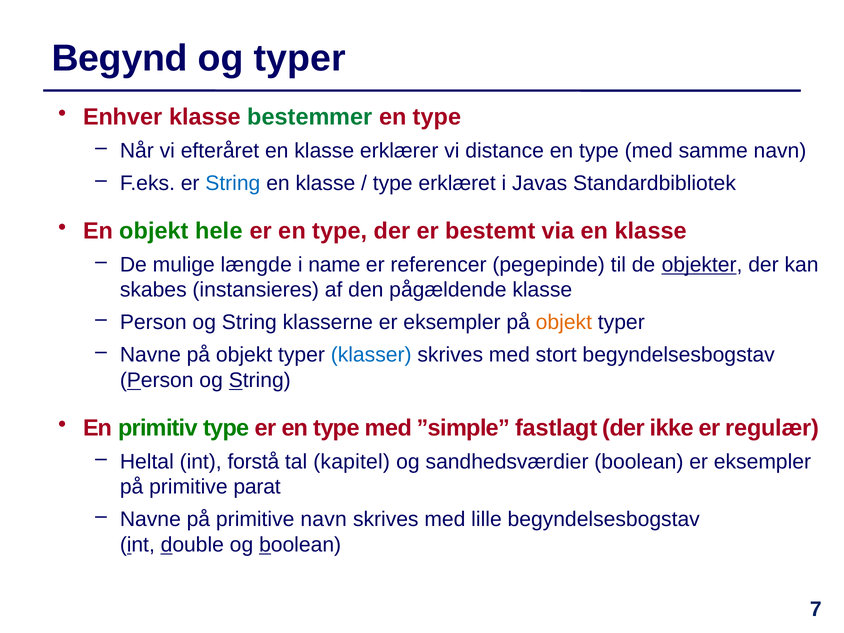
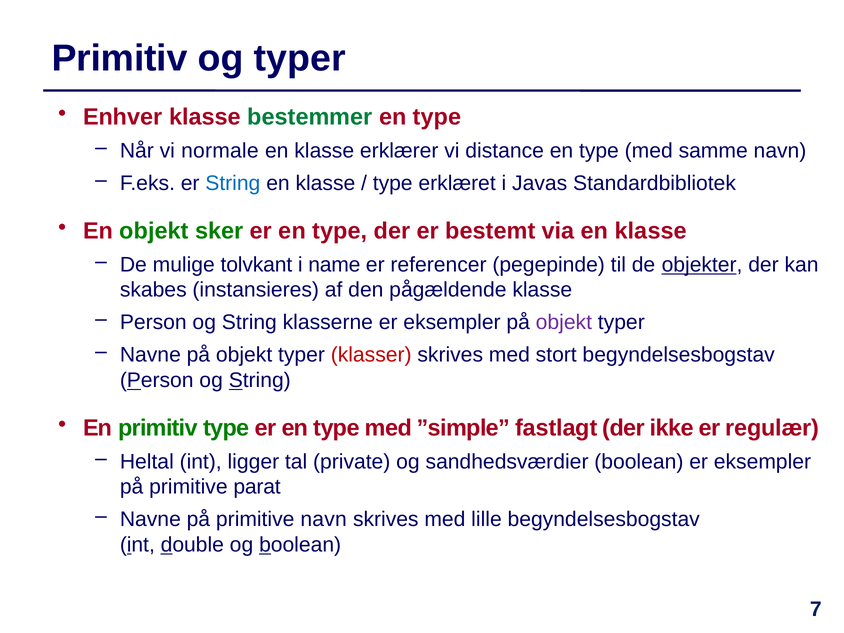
Begynd at (120, 58): Begynd -> Primitiv
efteråret: efteråret -> normale
hele: hele -> sker
længde: længde -> tolvkant
objekt at (564, 322) colour: orange -> purple
klasser colour: blue -> red
forstå: forstå -> ligger
kapitel: kapitel -> private
